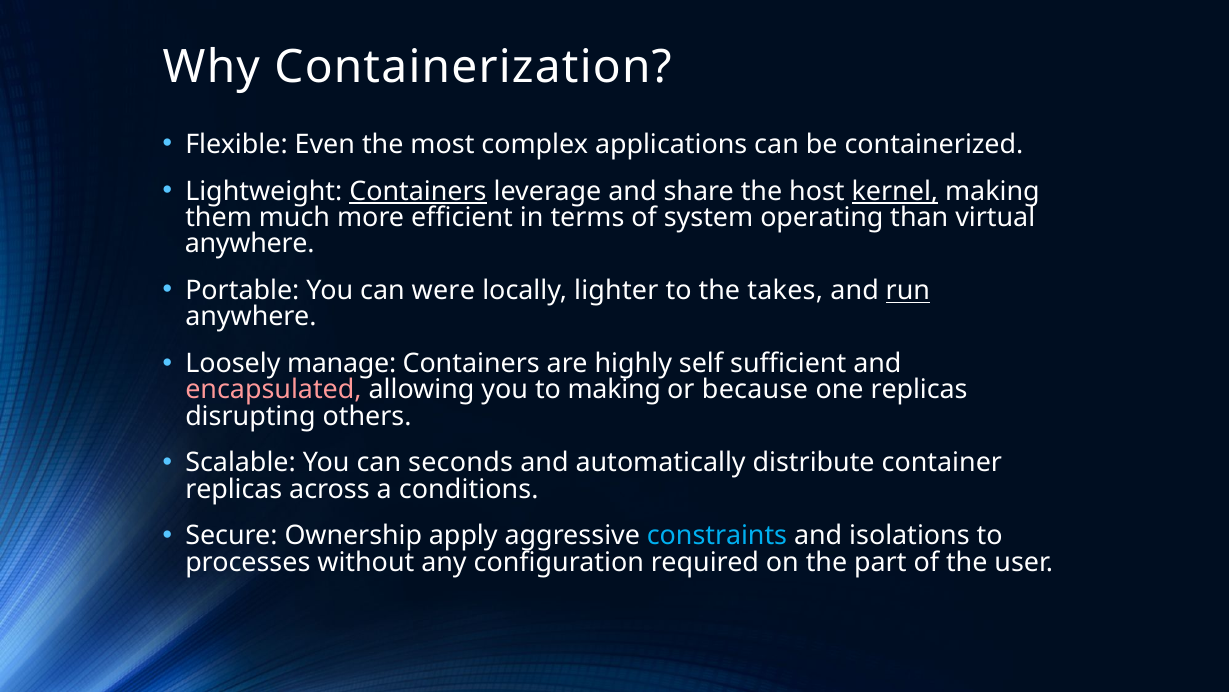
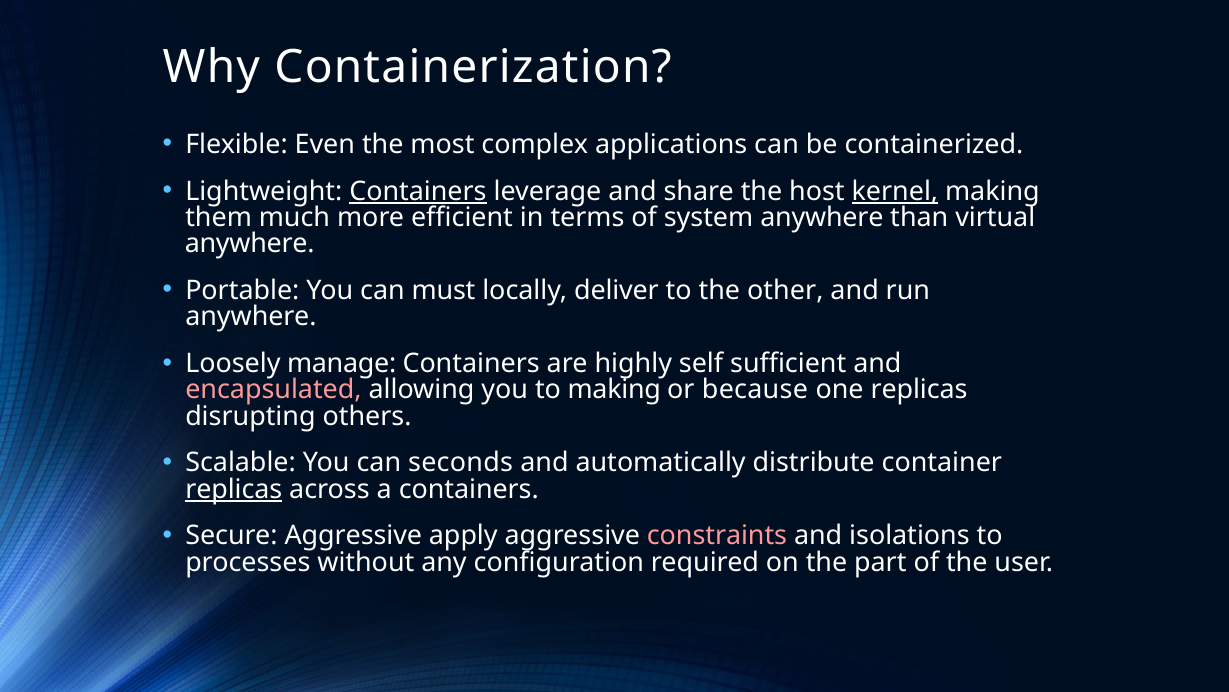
system operating: operating -> anywhere
were: were -> must
lighter: lighter -> deliver
takes: takes -> other
run underline: present -> none
replicas at (234, 489) underline: none -> present
a conditions: conditions -> containers
Secure Ownership: Ownership -> Aggressive
constraints colour: light blue -> pink
